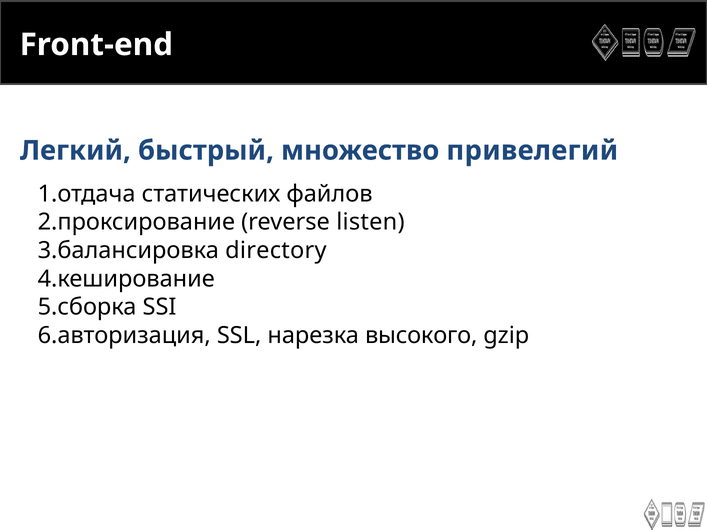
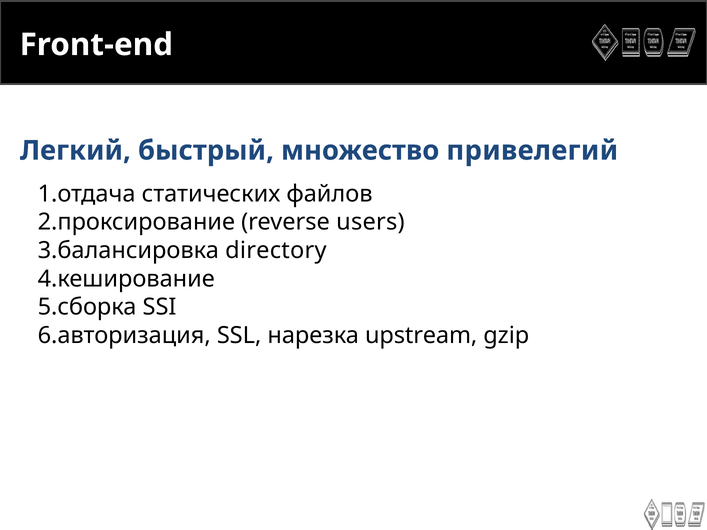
listen: listen -> users
высокого: высокого -> upstream
